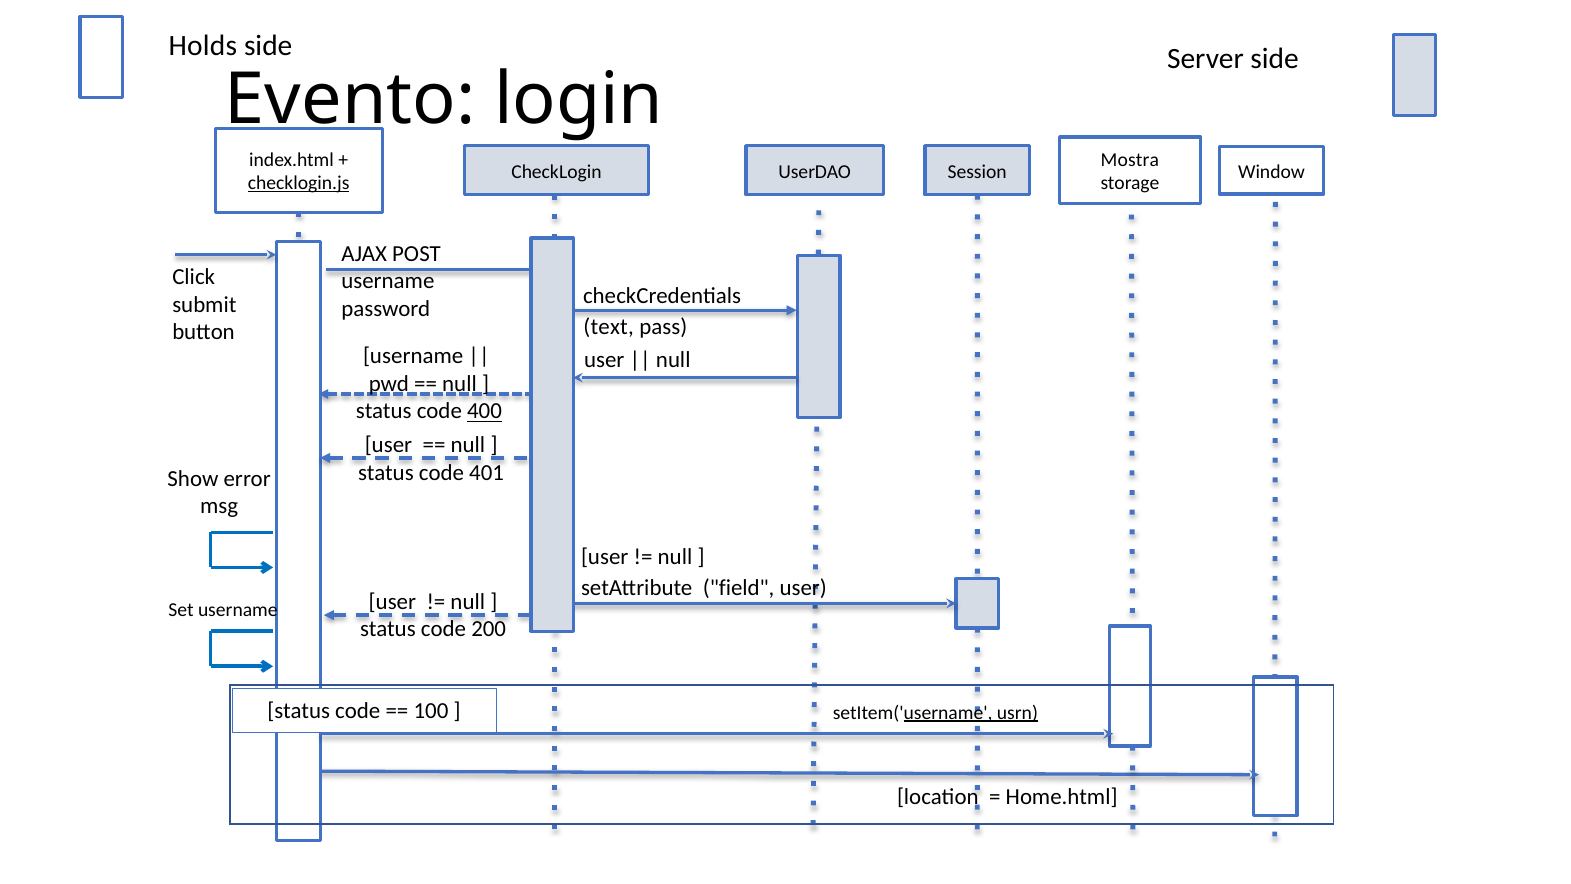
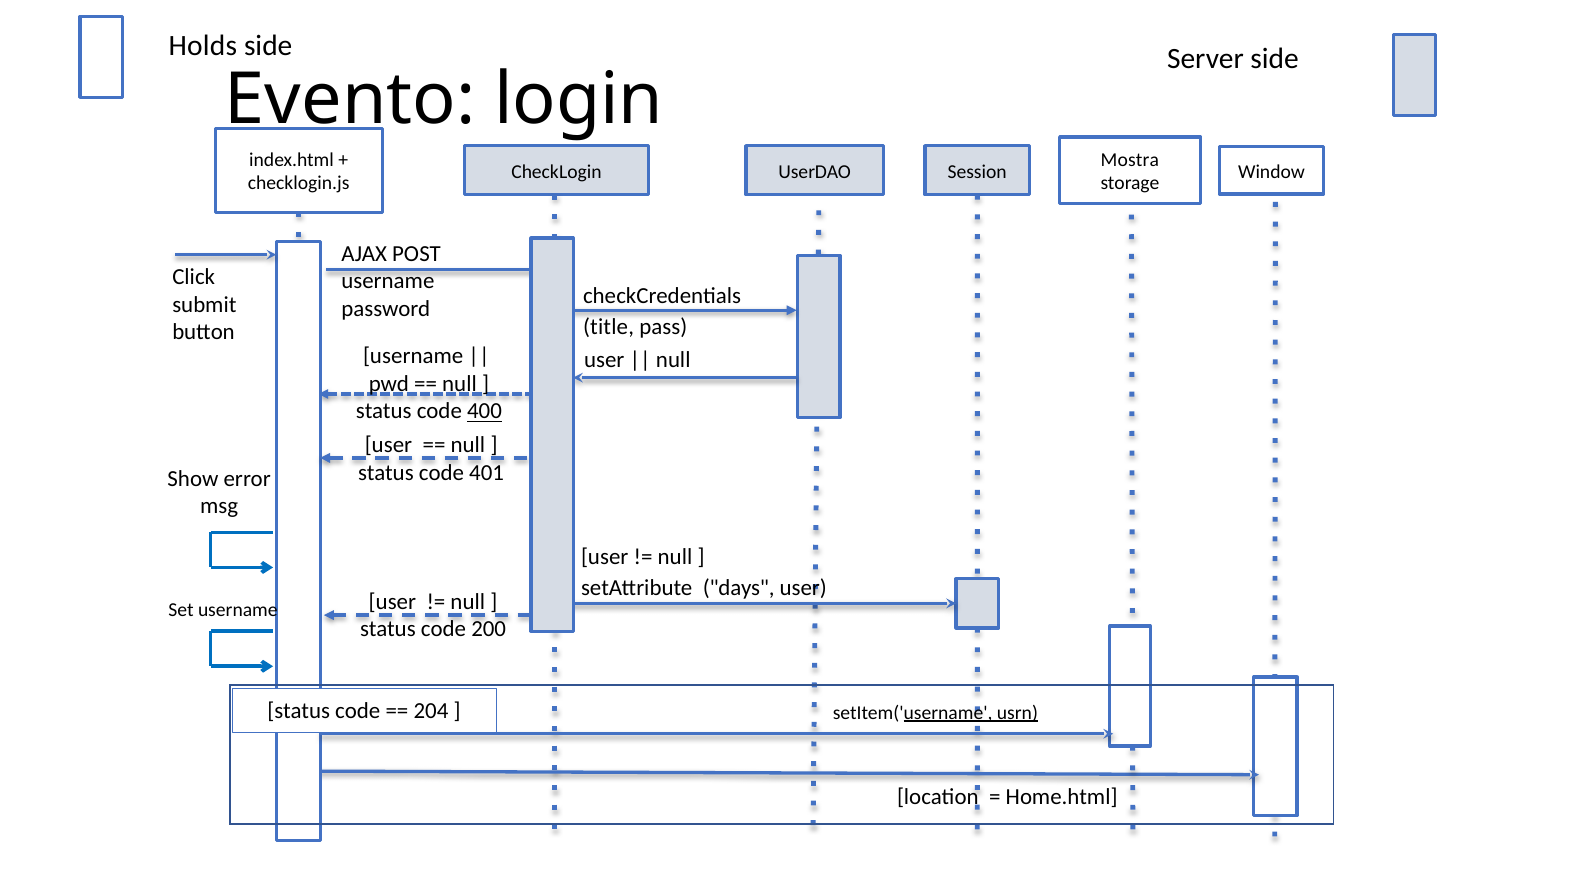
checklogin.js underline: present -> none
text: text -> title
field: field -> days
100: 100 -> 204
